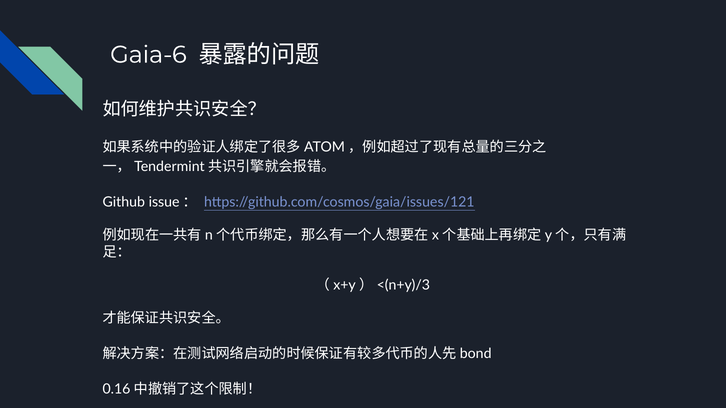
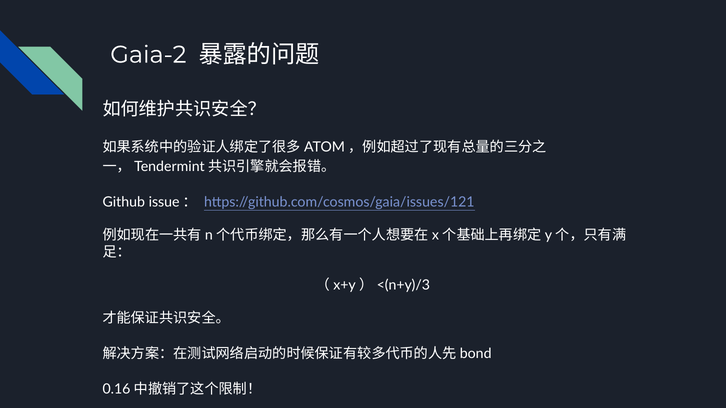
Gaia-6: Gaia-6 -> Gaia-2
